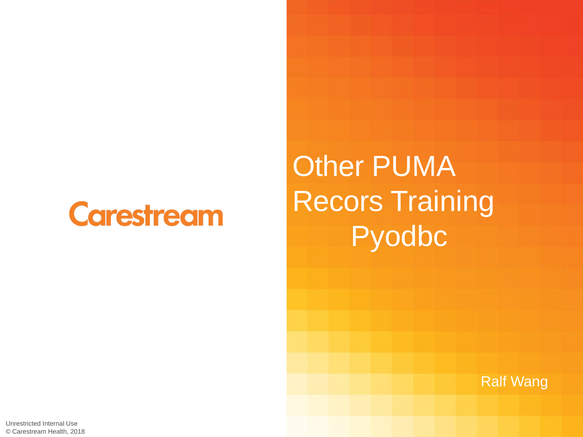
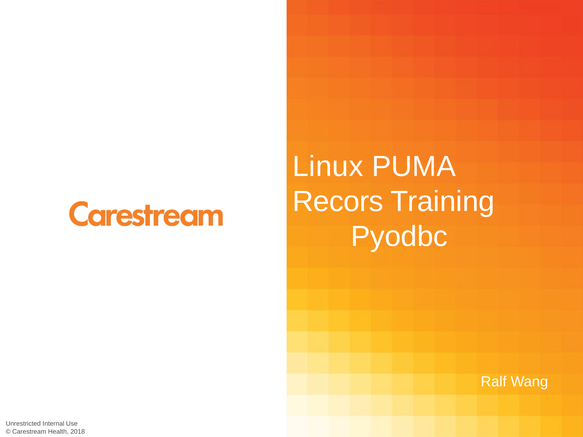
Other: Other -> Linux
